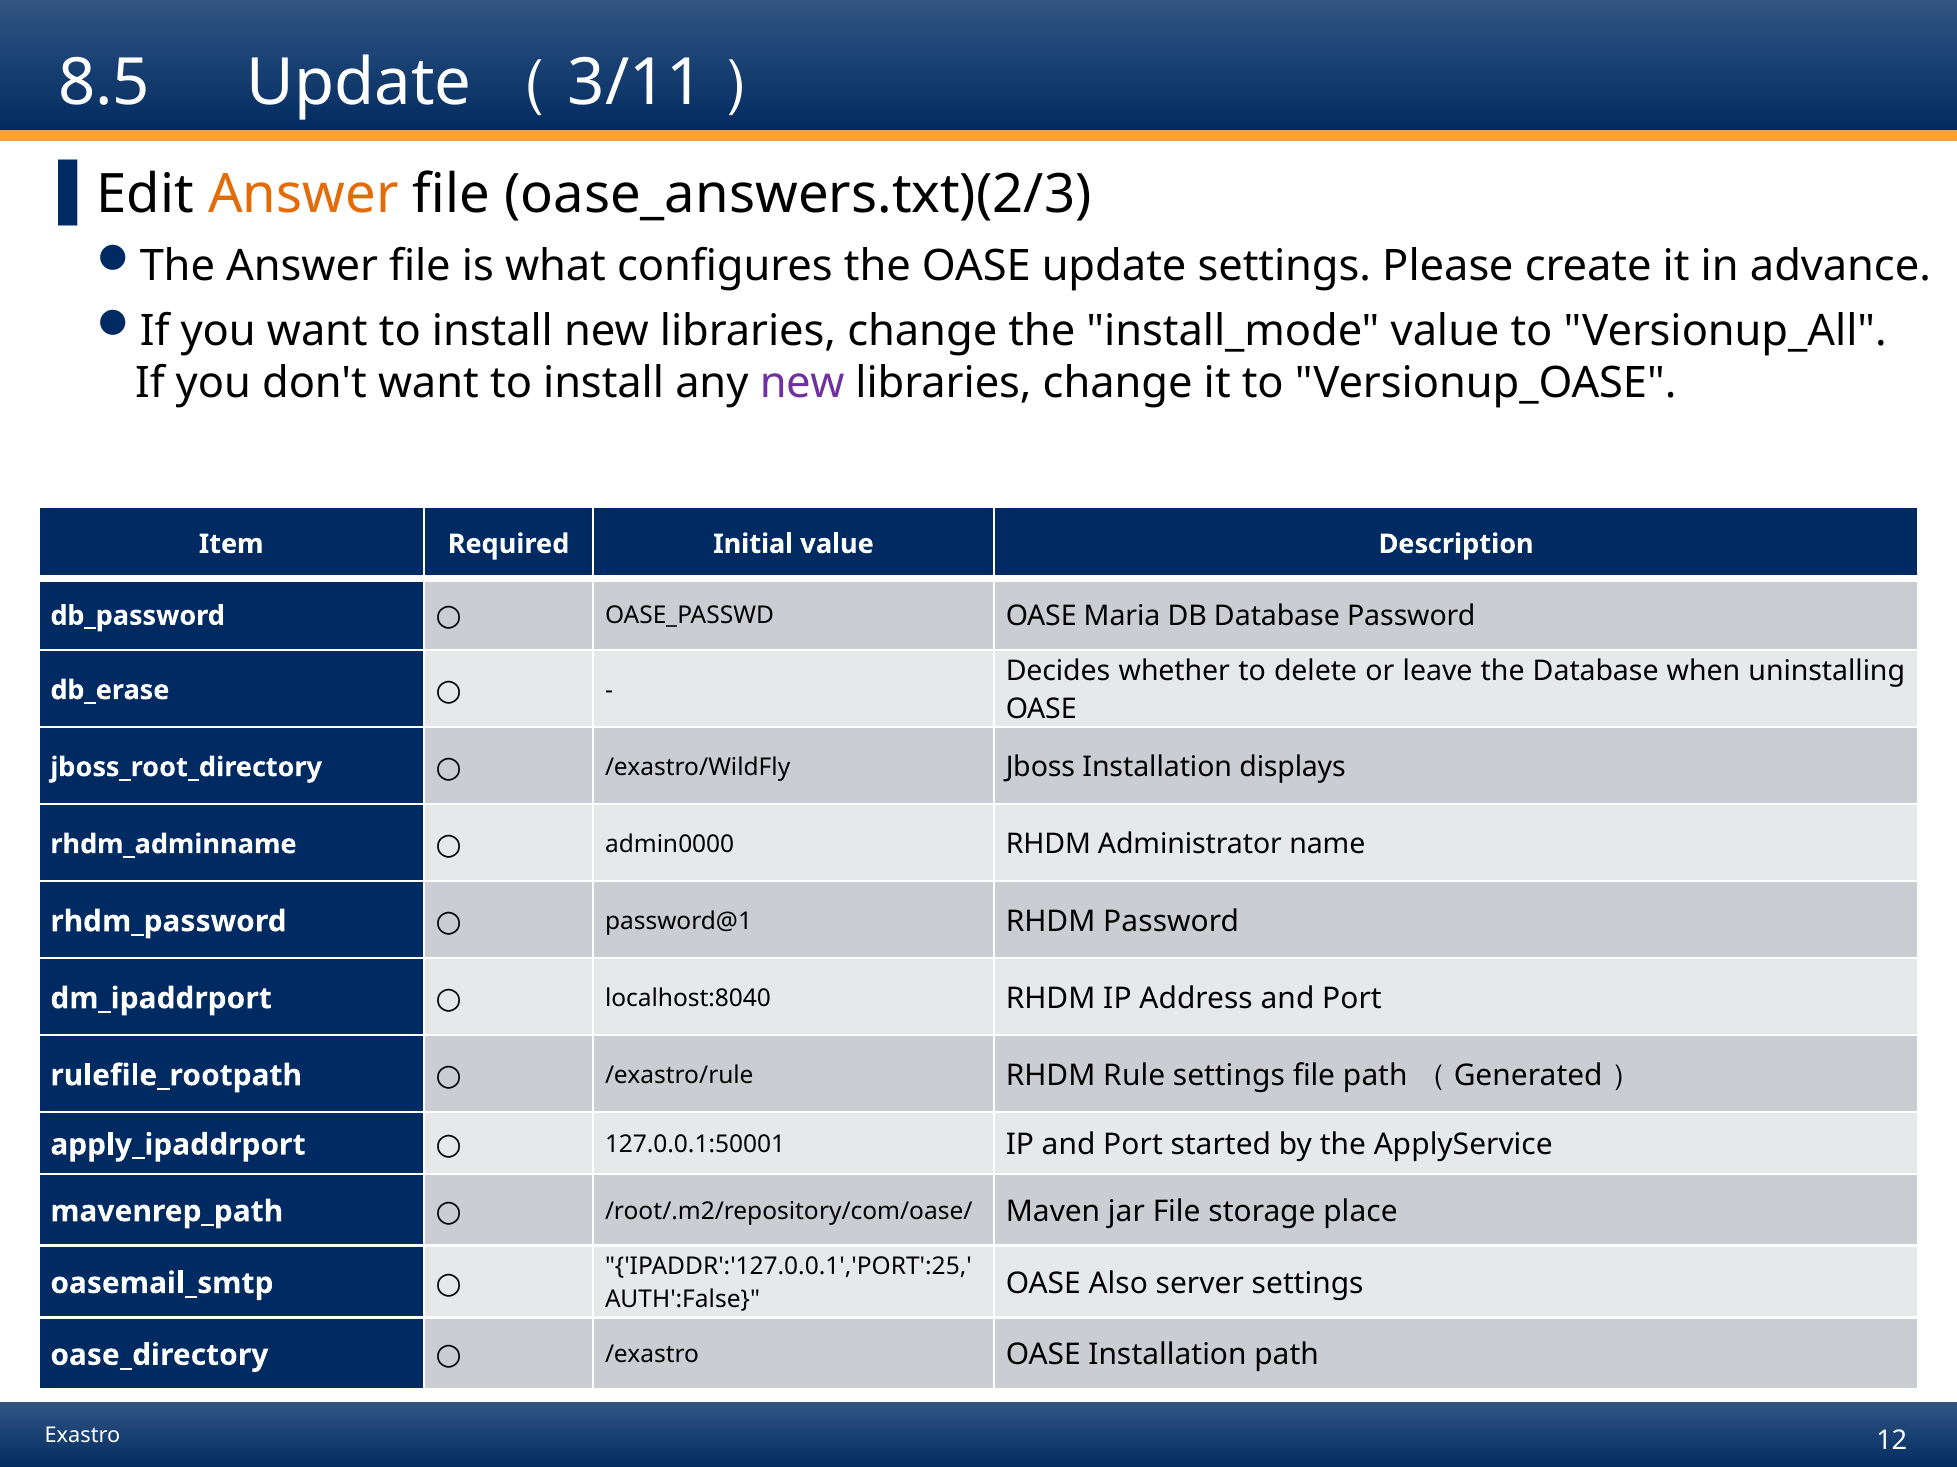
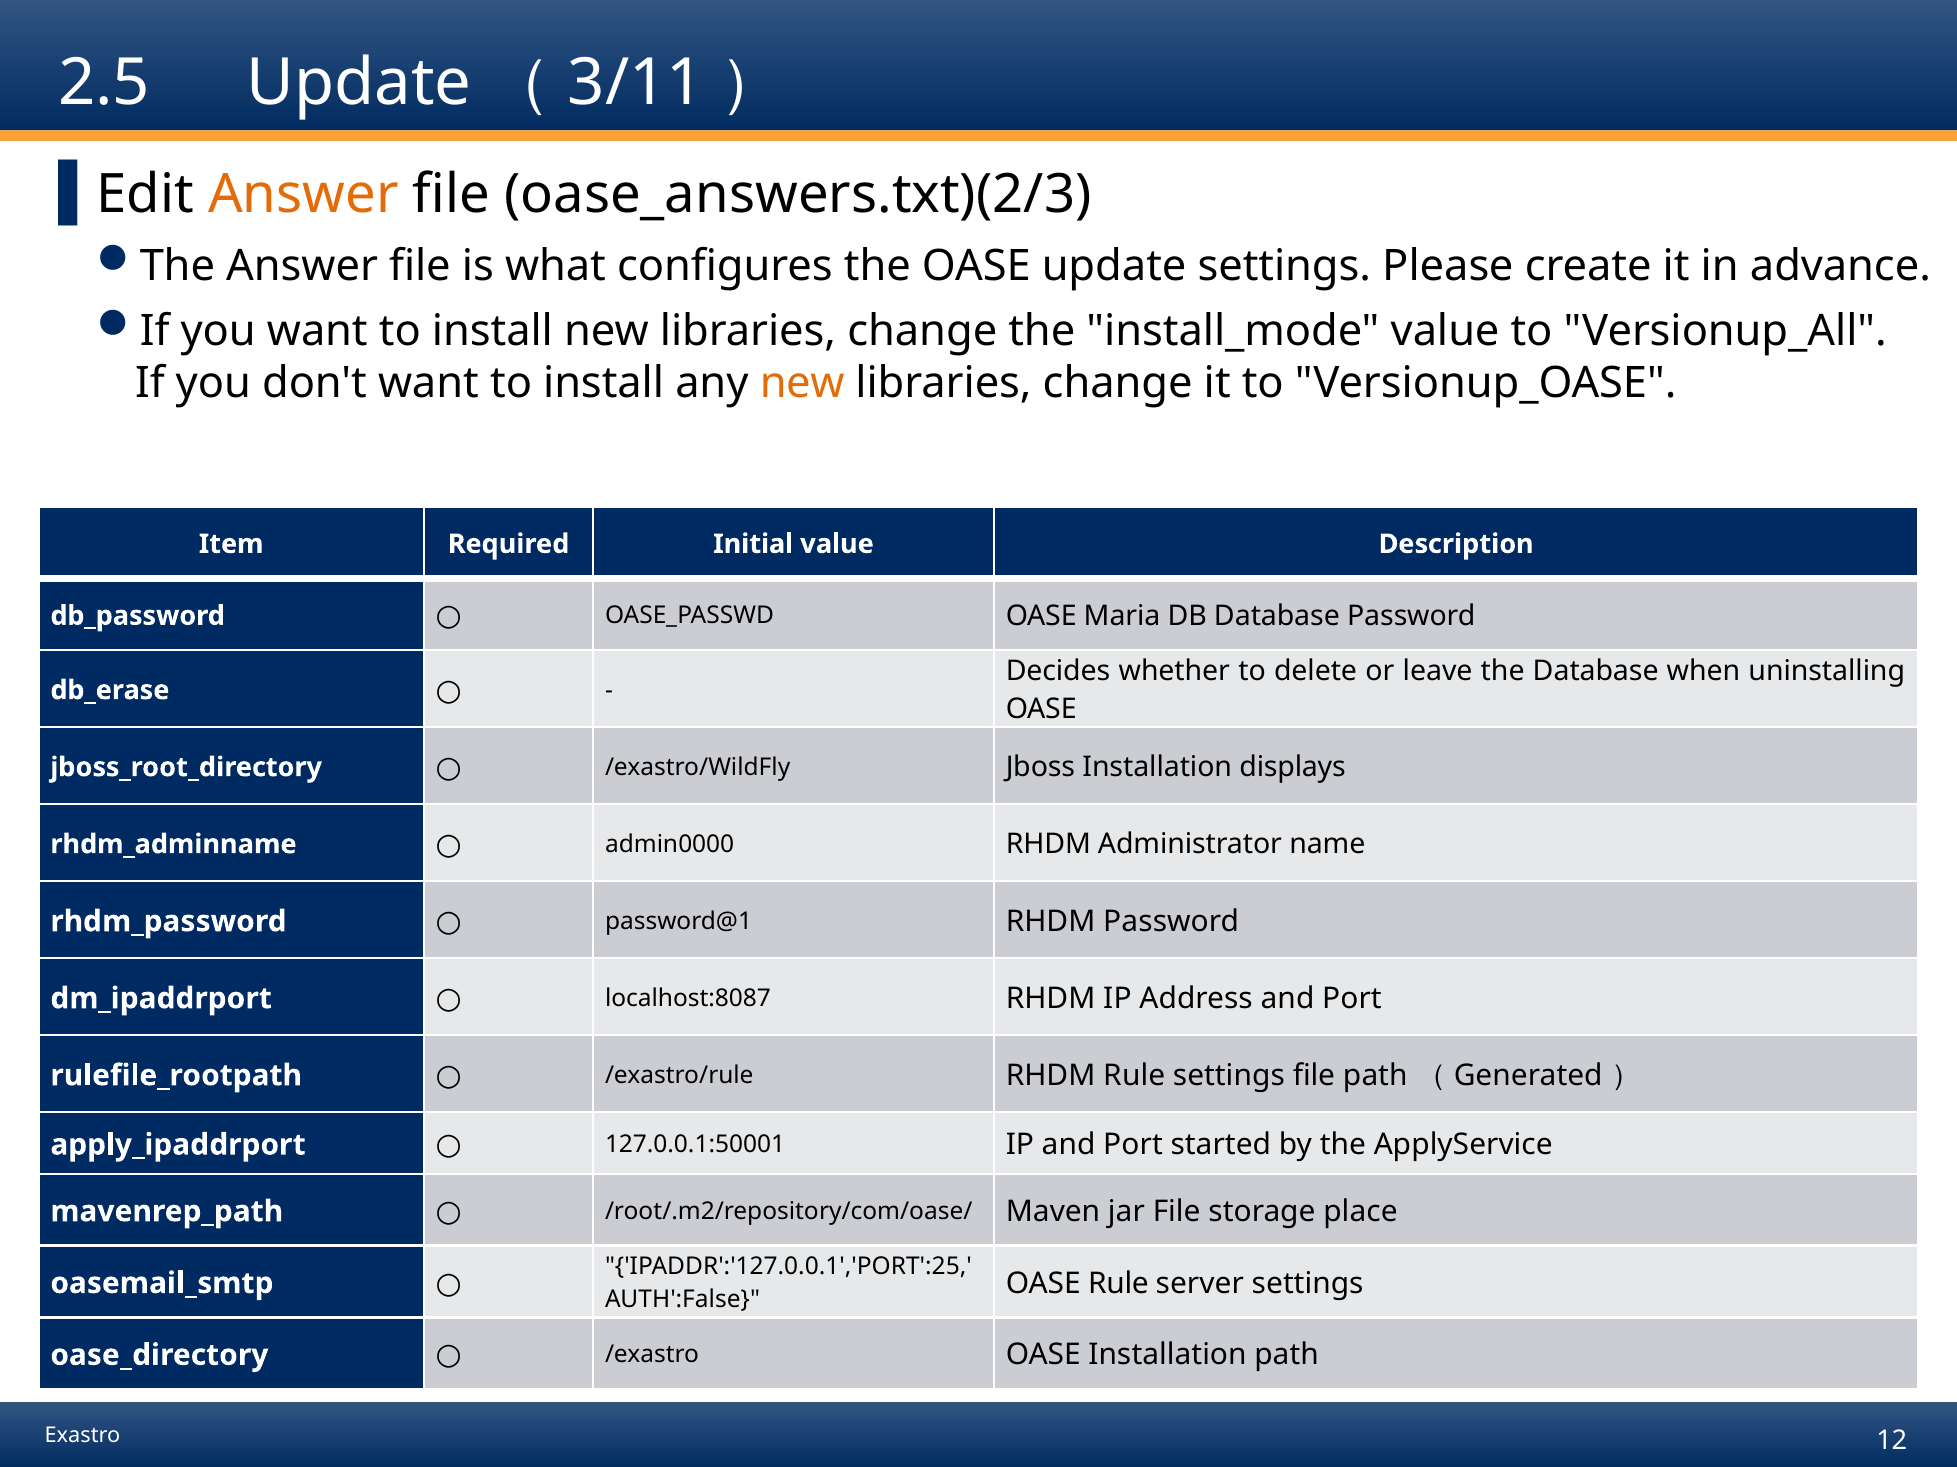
8.5: 8.5 -> 2.5
new at (802, 384) colour: purple -> orange
localhost:8040: localhost:8040 -> localhost:8087
OASE Also: Also -> Rule
